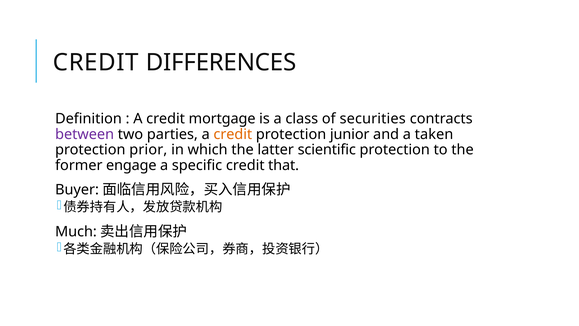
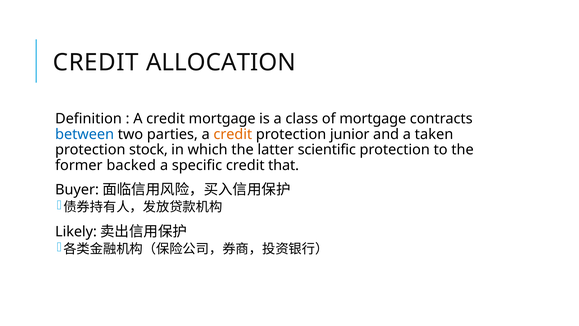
DIFFERENCES: DIFFERENCES -> ALLOCATION
of securities: securities -> mortgage
between colour: purple -> blue
prior: prior -> stock
engage: engage -> backed
Much: Much -> Likely
